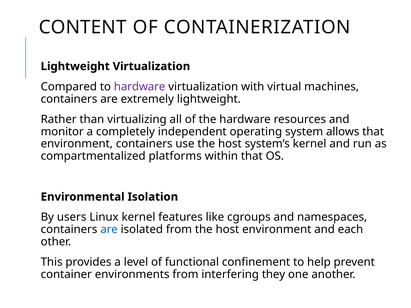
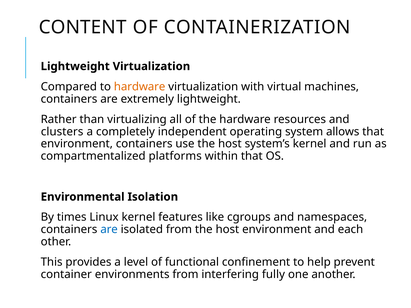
hardware at (140, 87) colour: purple -> orange
monitor: monitor -> clusters
users: users -> times
they: they -> fully
